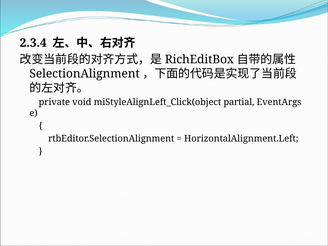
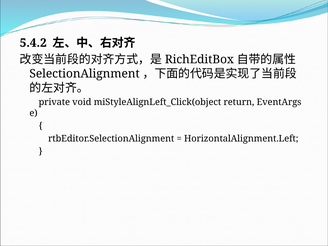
2.3.4: 2.3.4 -> 5.4.2
partial: partial -> return
